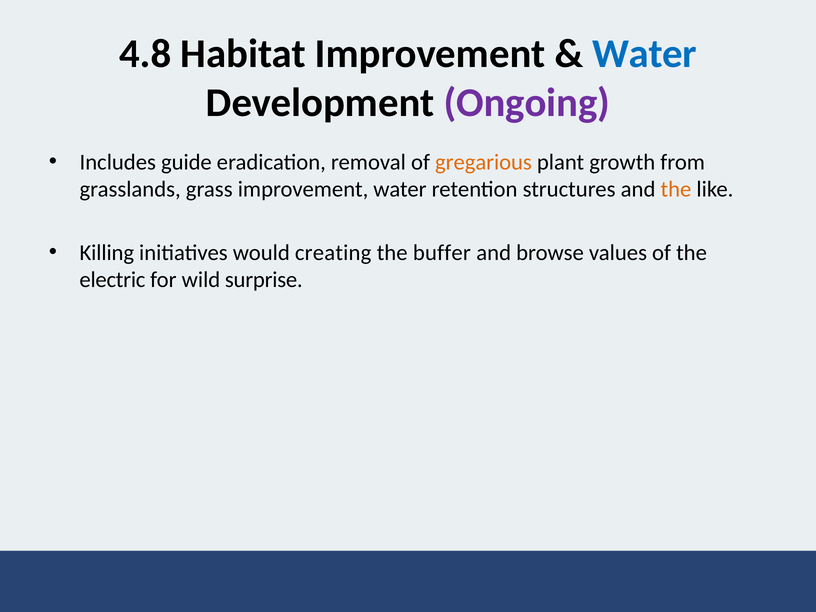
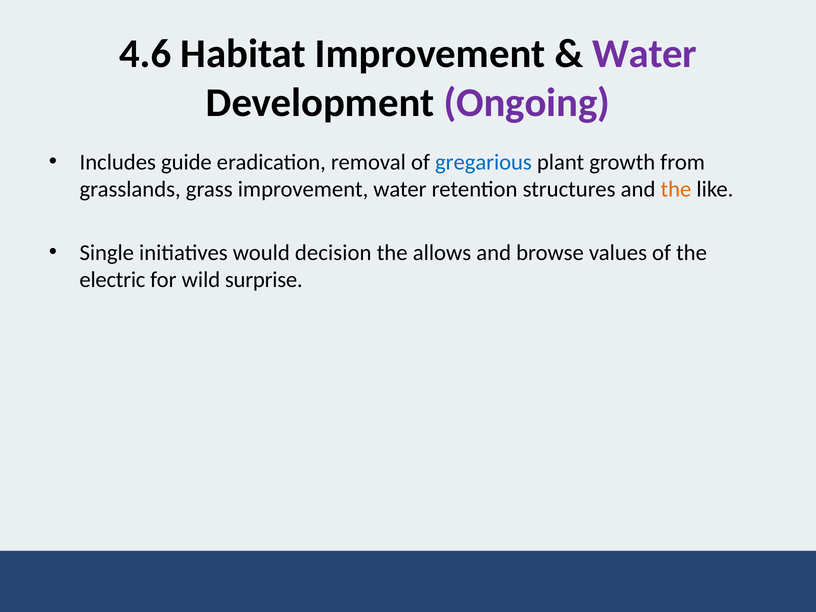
4.8: 4.8 -> 4.6
Water at (645, 54) colour: blue -> purple
gregarious colour: orange -> blue
Killing: Killing -> Single
creating: creating -> decision
buffer: buffer -> allows
